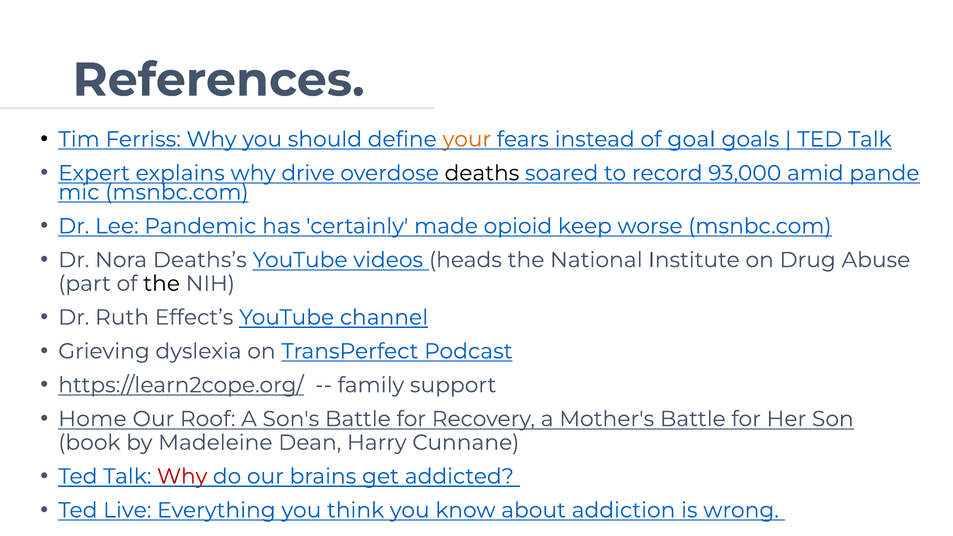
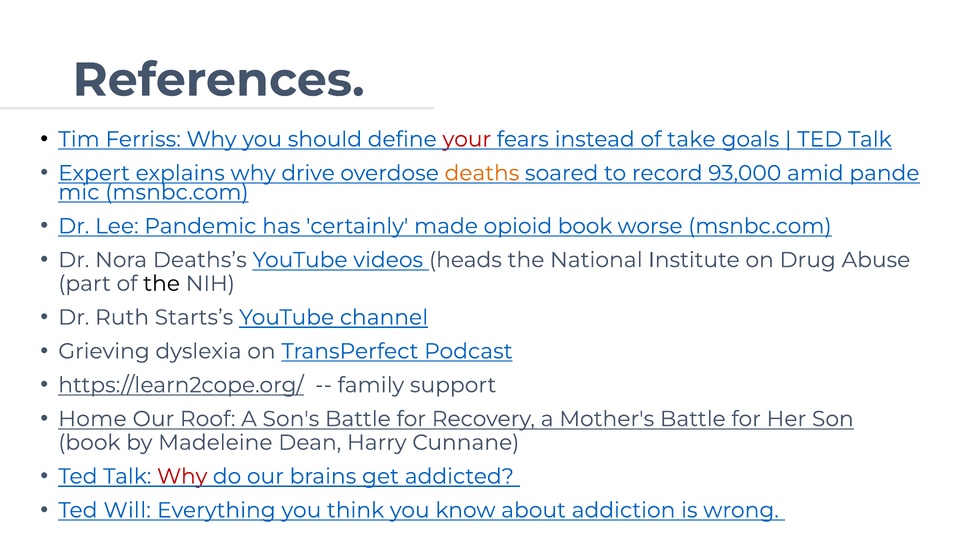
your colour: orange -> red
goal: goal -> take
deaths colour: black -> orange
opioid keep: keep -> book
Effect’s: Effect’s -> Starts’s
Live: Live -> Will
